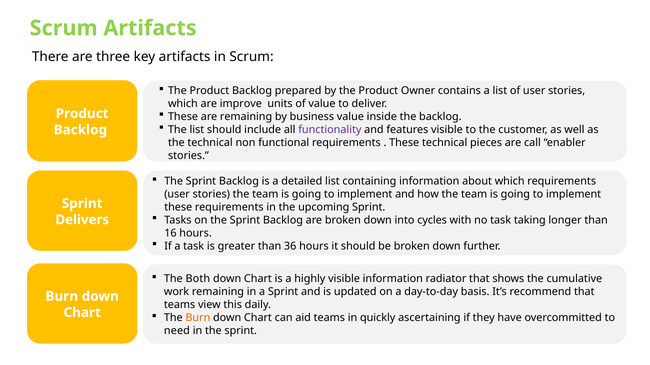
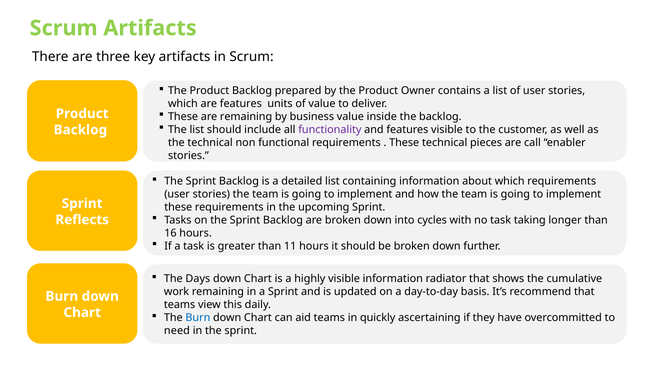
are improve: improve -> features
Delivers: Delivers -> Reflects
36: 36 -> 11
Both: Both -> Days
Burn at (198, 318) colour: orange -> blue
